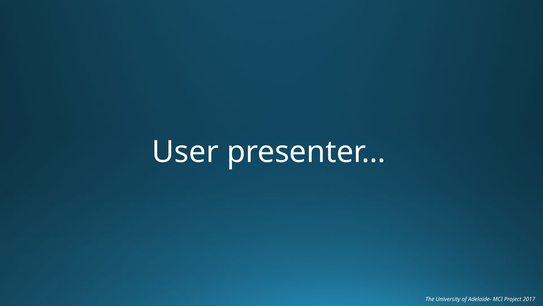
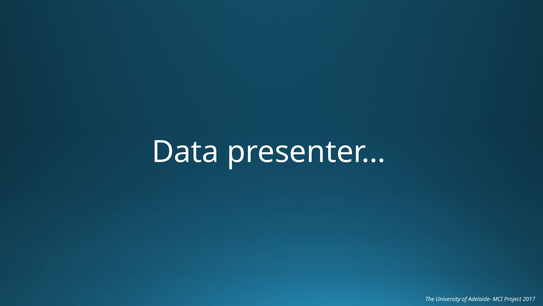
User: User -> Data
